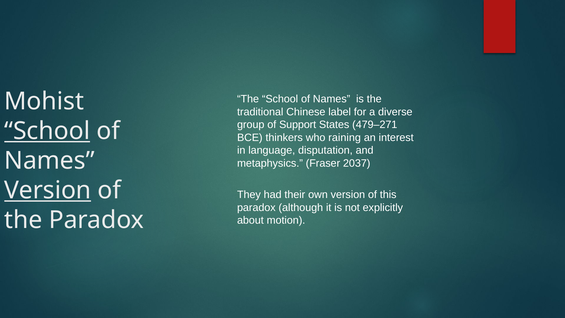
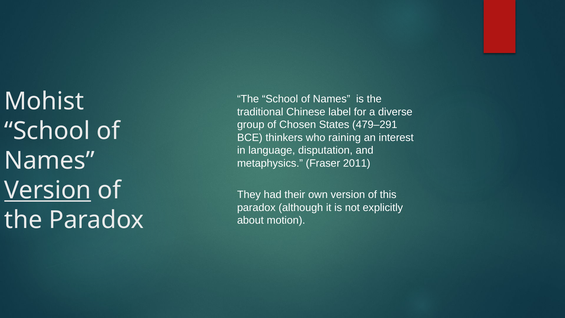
Support: Support -> Chosen
479–271: 479–271 -> 479–291
School at (47, 131) underline: present -> none
2037: 2037 -> 2011
